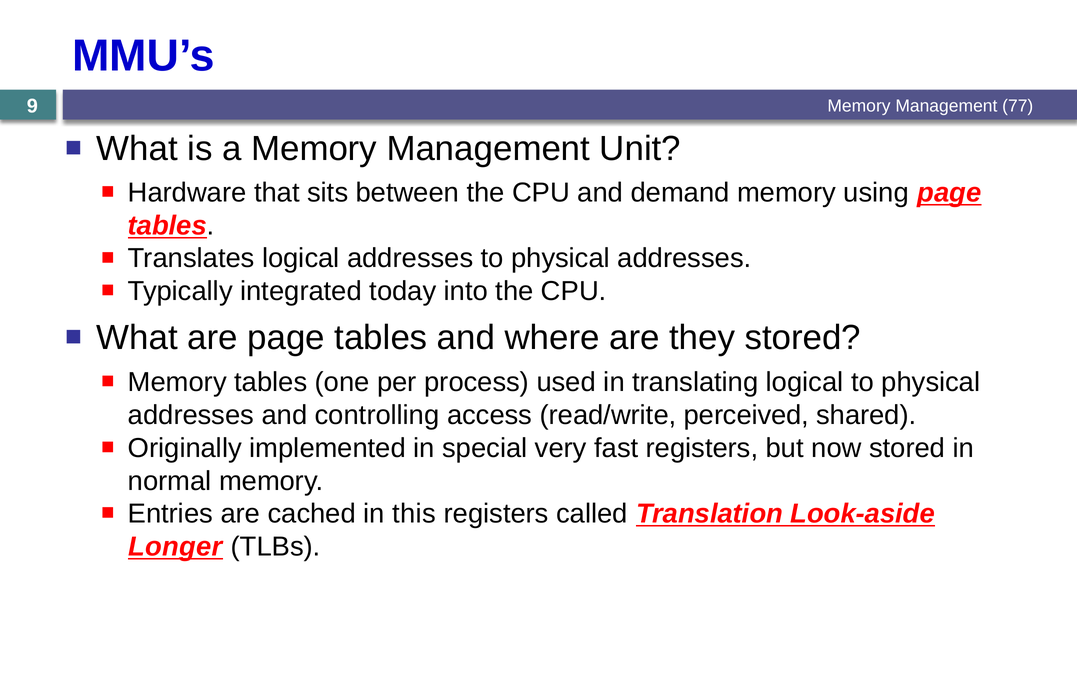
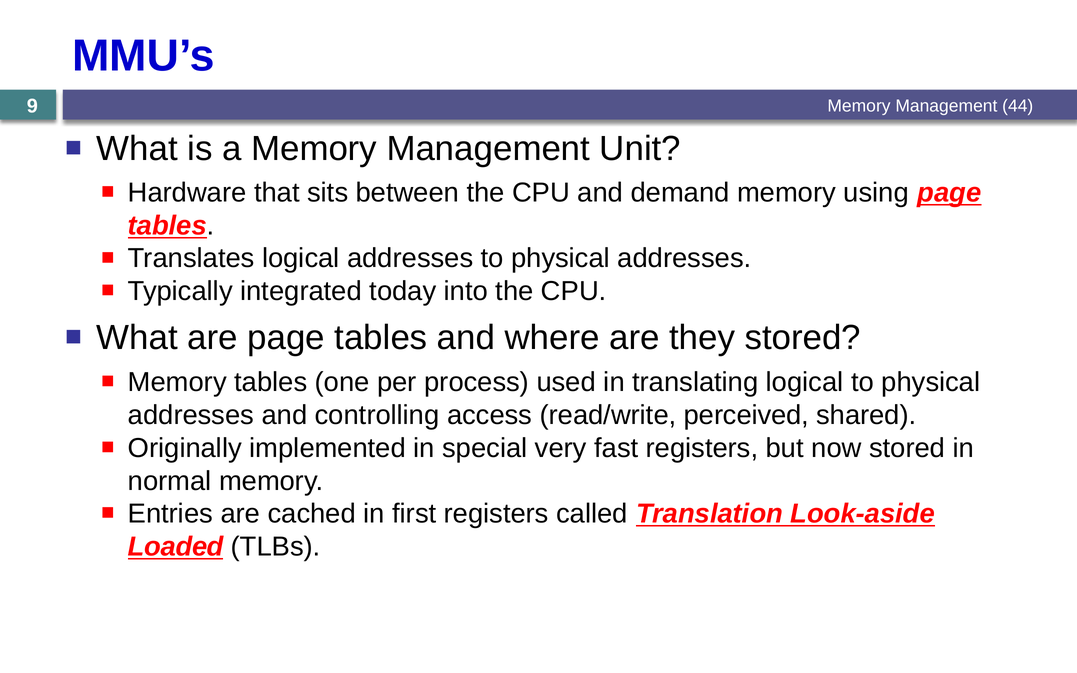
77: 77 -> 44
this: this -> first
Longer: Longer -> Loaded
